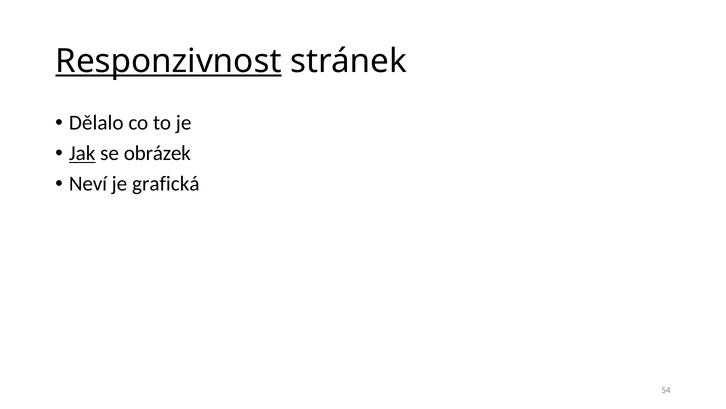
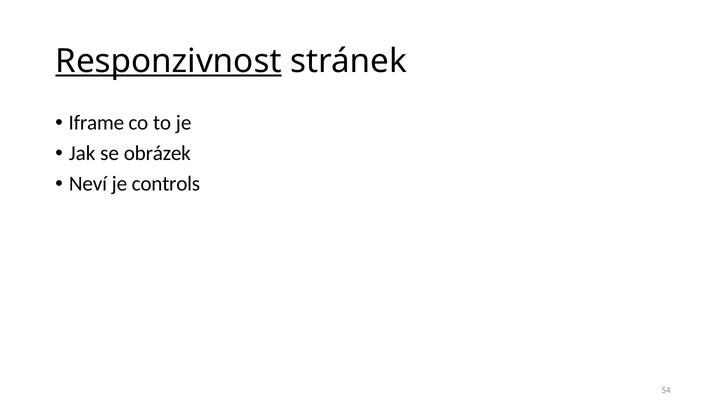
Dělalo: Dělalo -> Iframe
Jak underline: present -> none
grafická: grafická -> controls
